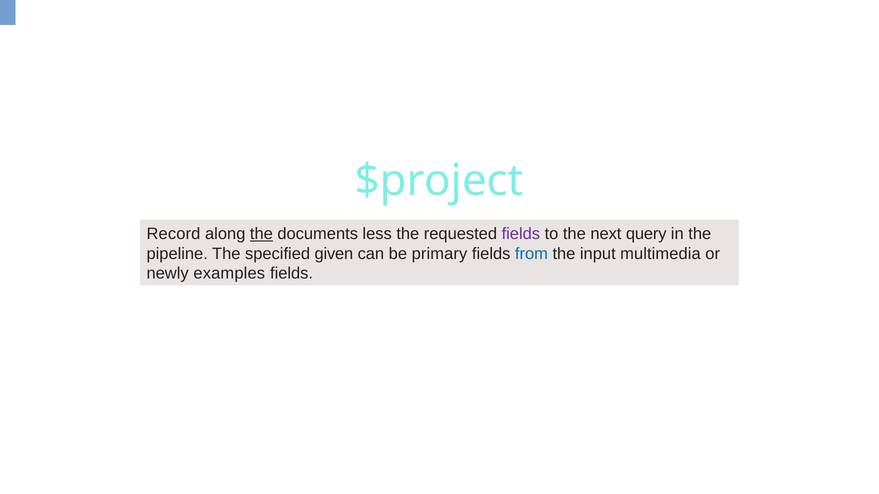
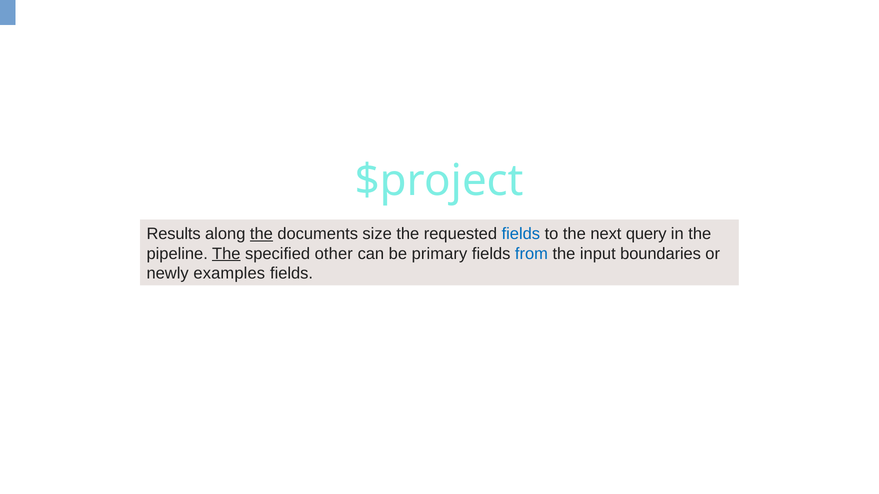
Record: Record -> Results
less: less -> size
fields at (521, 234) colour: purple -> blue
The at (226, 254) underline: none -> present
given: given -> other
multimedia: multimedia -> boundaries
